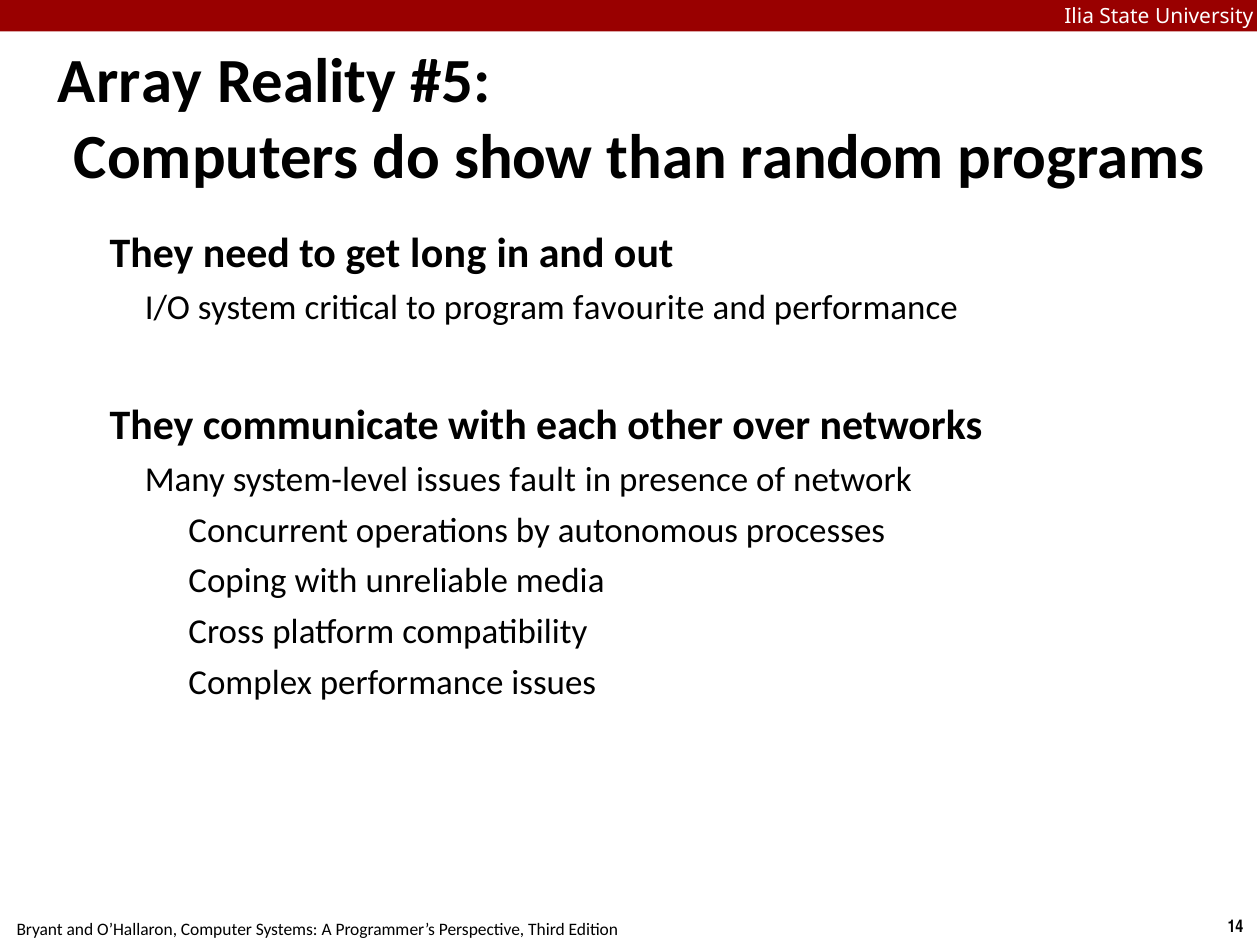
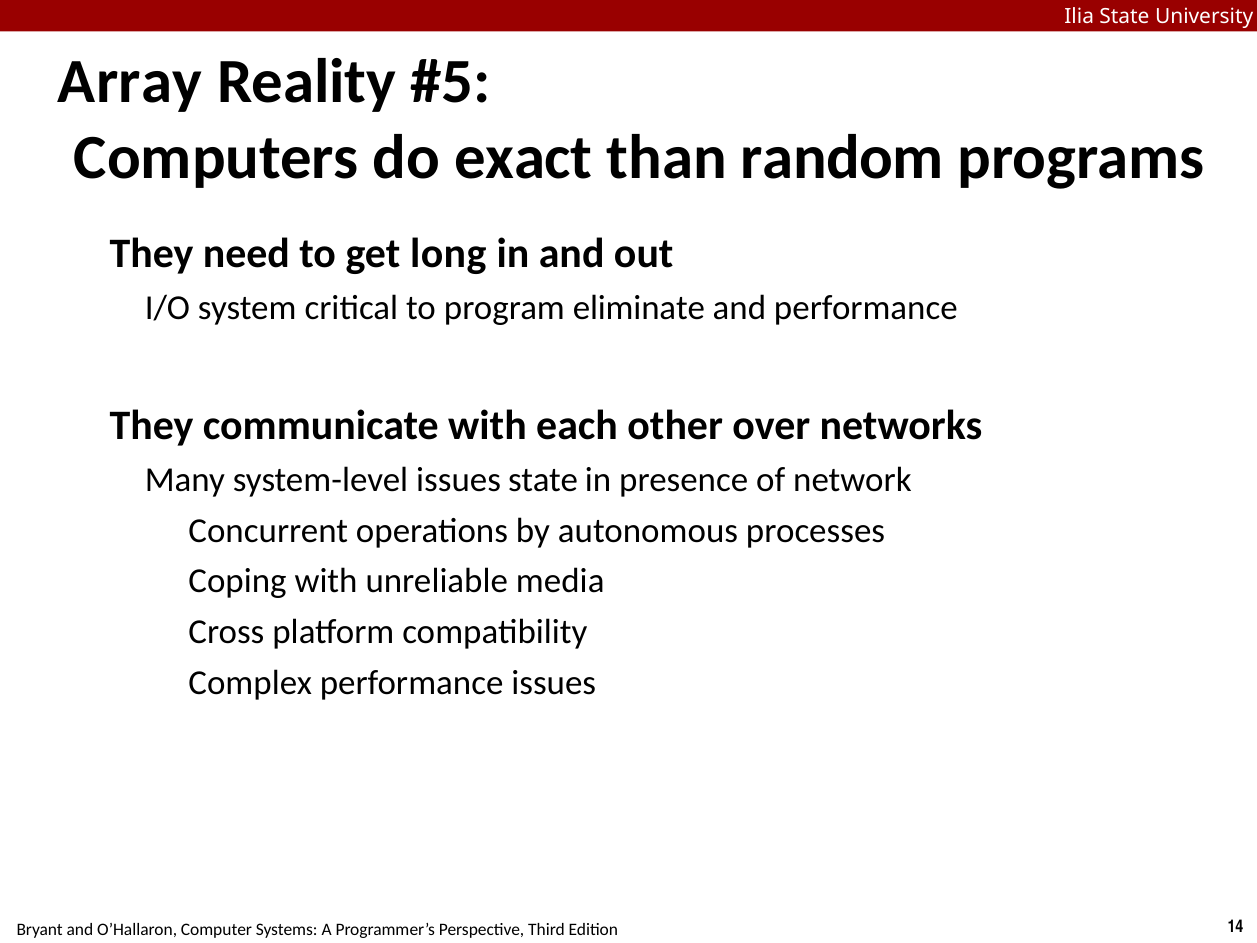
show: show -> exact
favourite: favourite -> eliminate
issues fault: fault -> state
